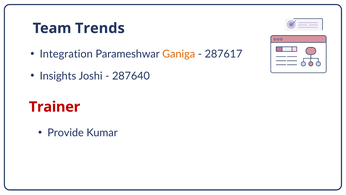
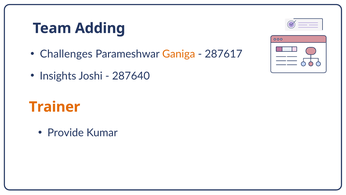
Trends: Trends -> Adding
Integration: Integration -> Challenges
Trainer colour: red -> orange
